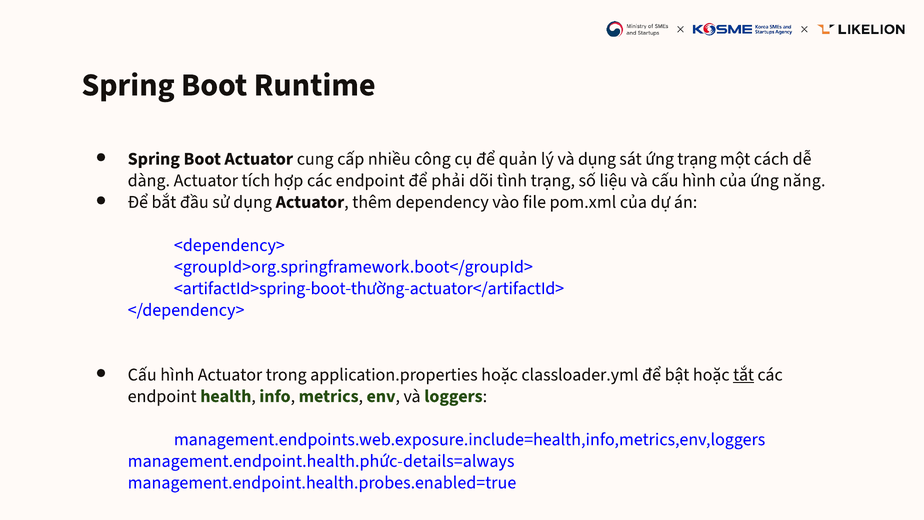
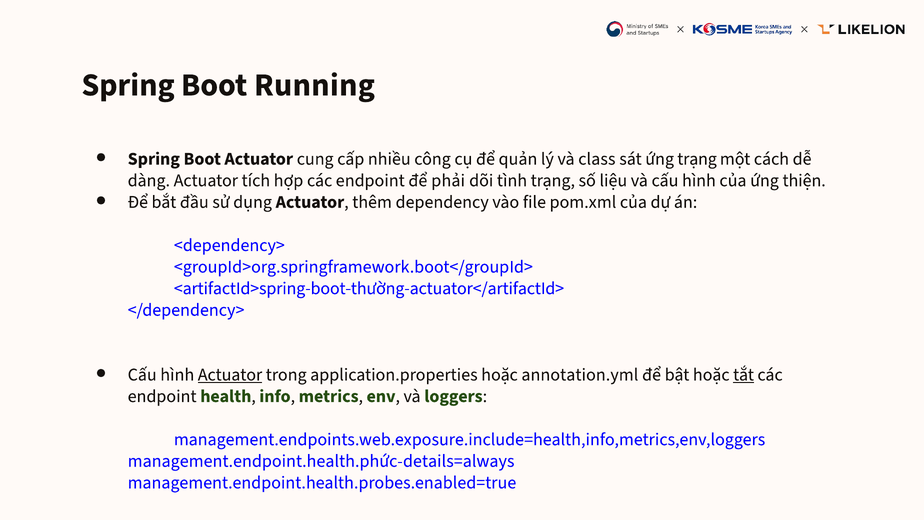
Runtime: Runtime -> Running
và dụng: dụng -> class
năng: năng -> thiện
Actuator at (230, 374) underline: none -> present
classloader.yml: classloader.yml -> annotation.yml
